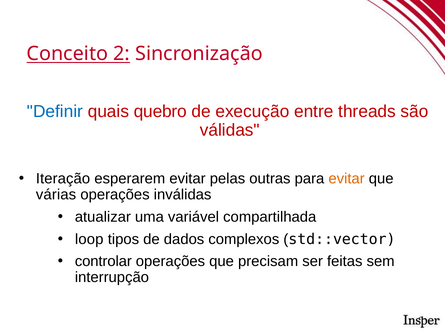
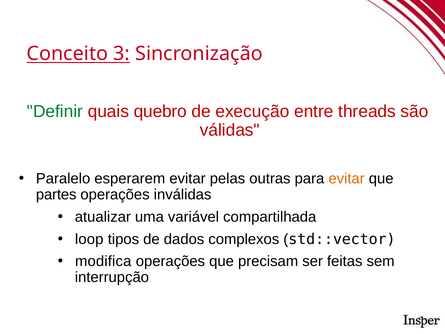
2: 2 -> 3
Definir colour: blue -> green
Iteração: Iteração -> Paralelo
várias: várias -> partes
controlar: controlar -> modifica
